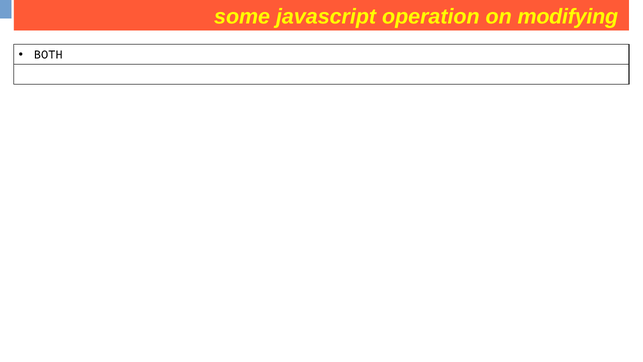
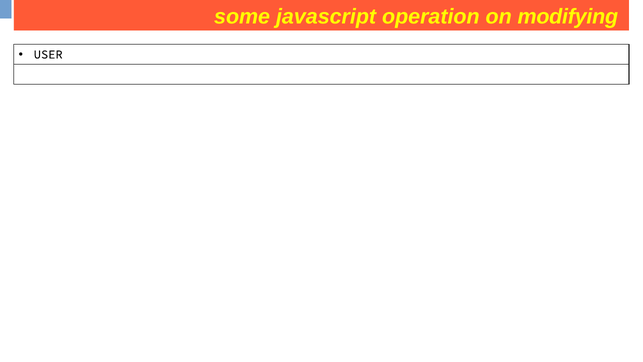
BOTH: BOTH -> USER
